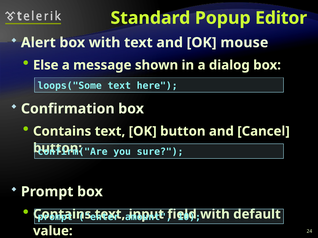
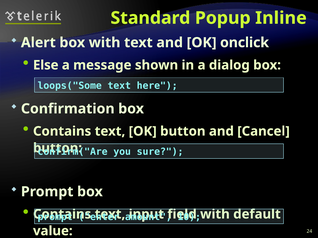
Editor: Editor -> Inline
mouse: mouse -> onclick
